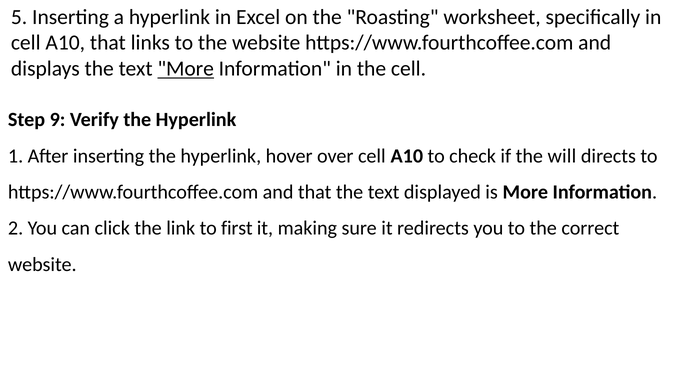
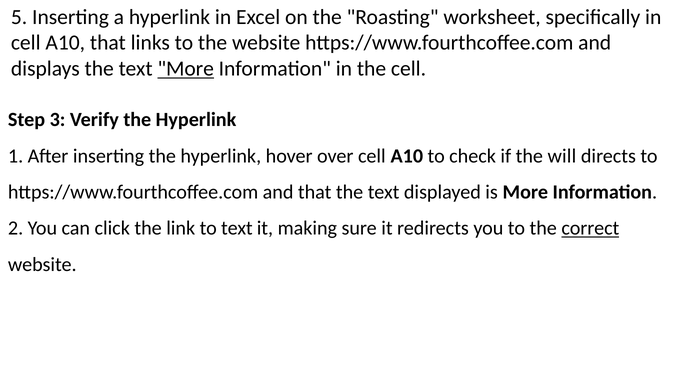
9: 9 -> 3
to first: first -> text
correct underline: none -> present
